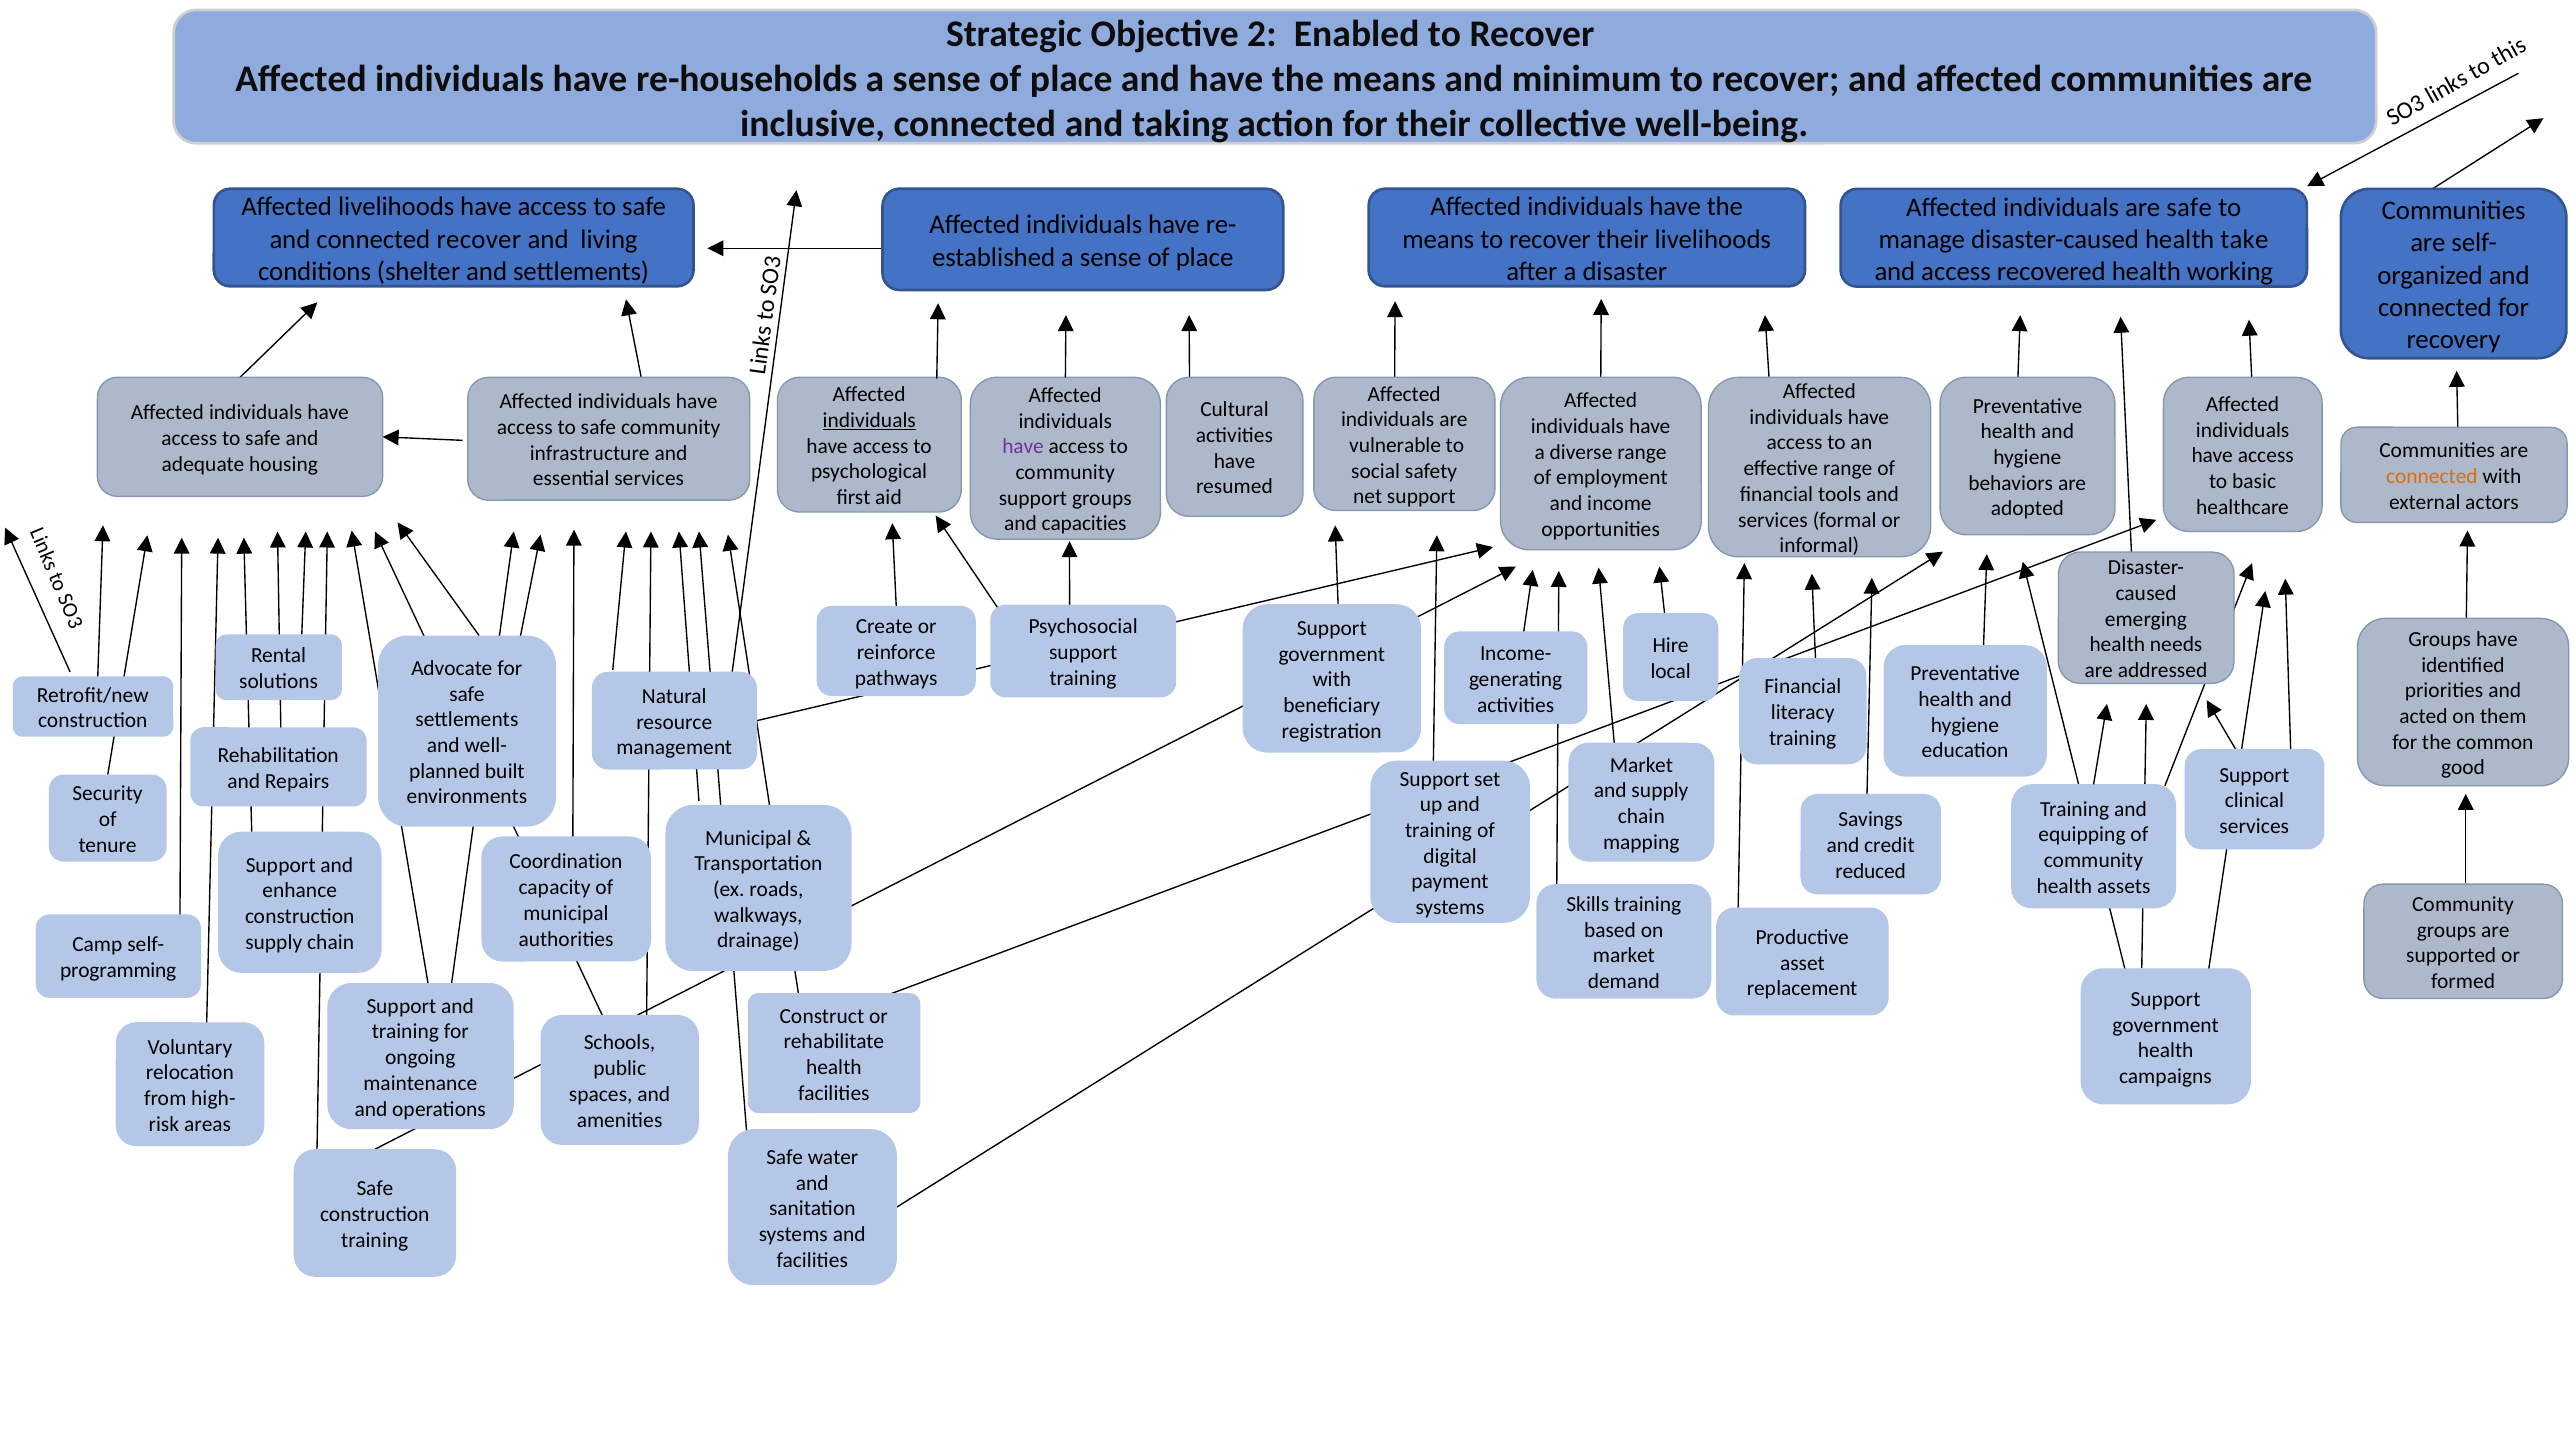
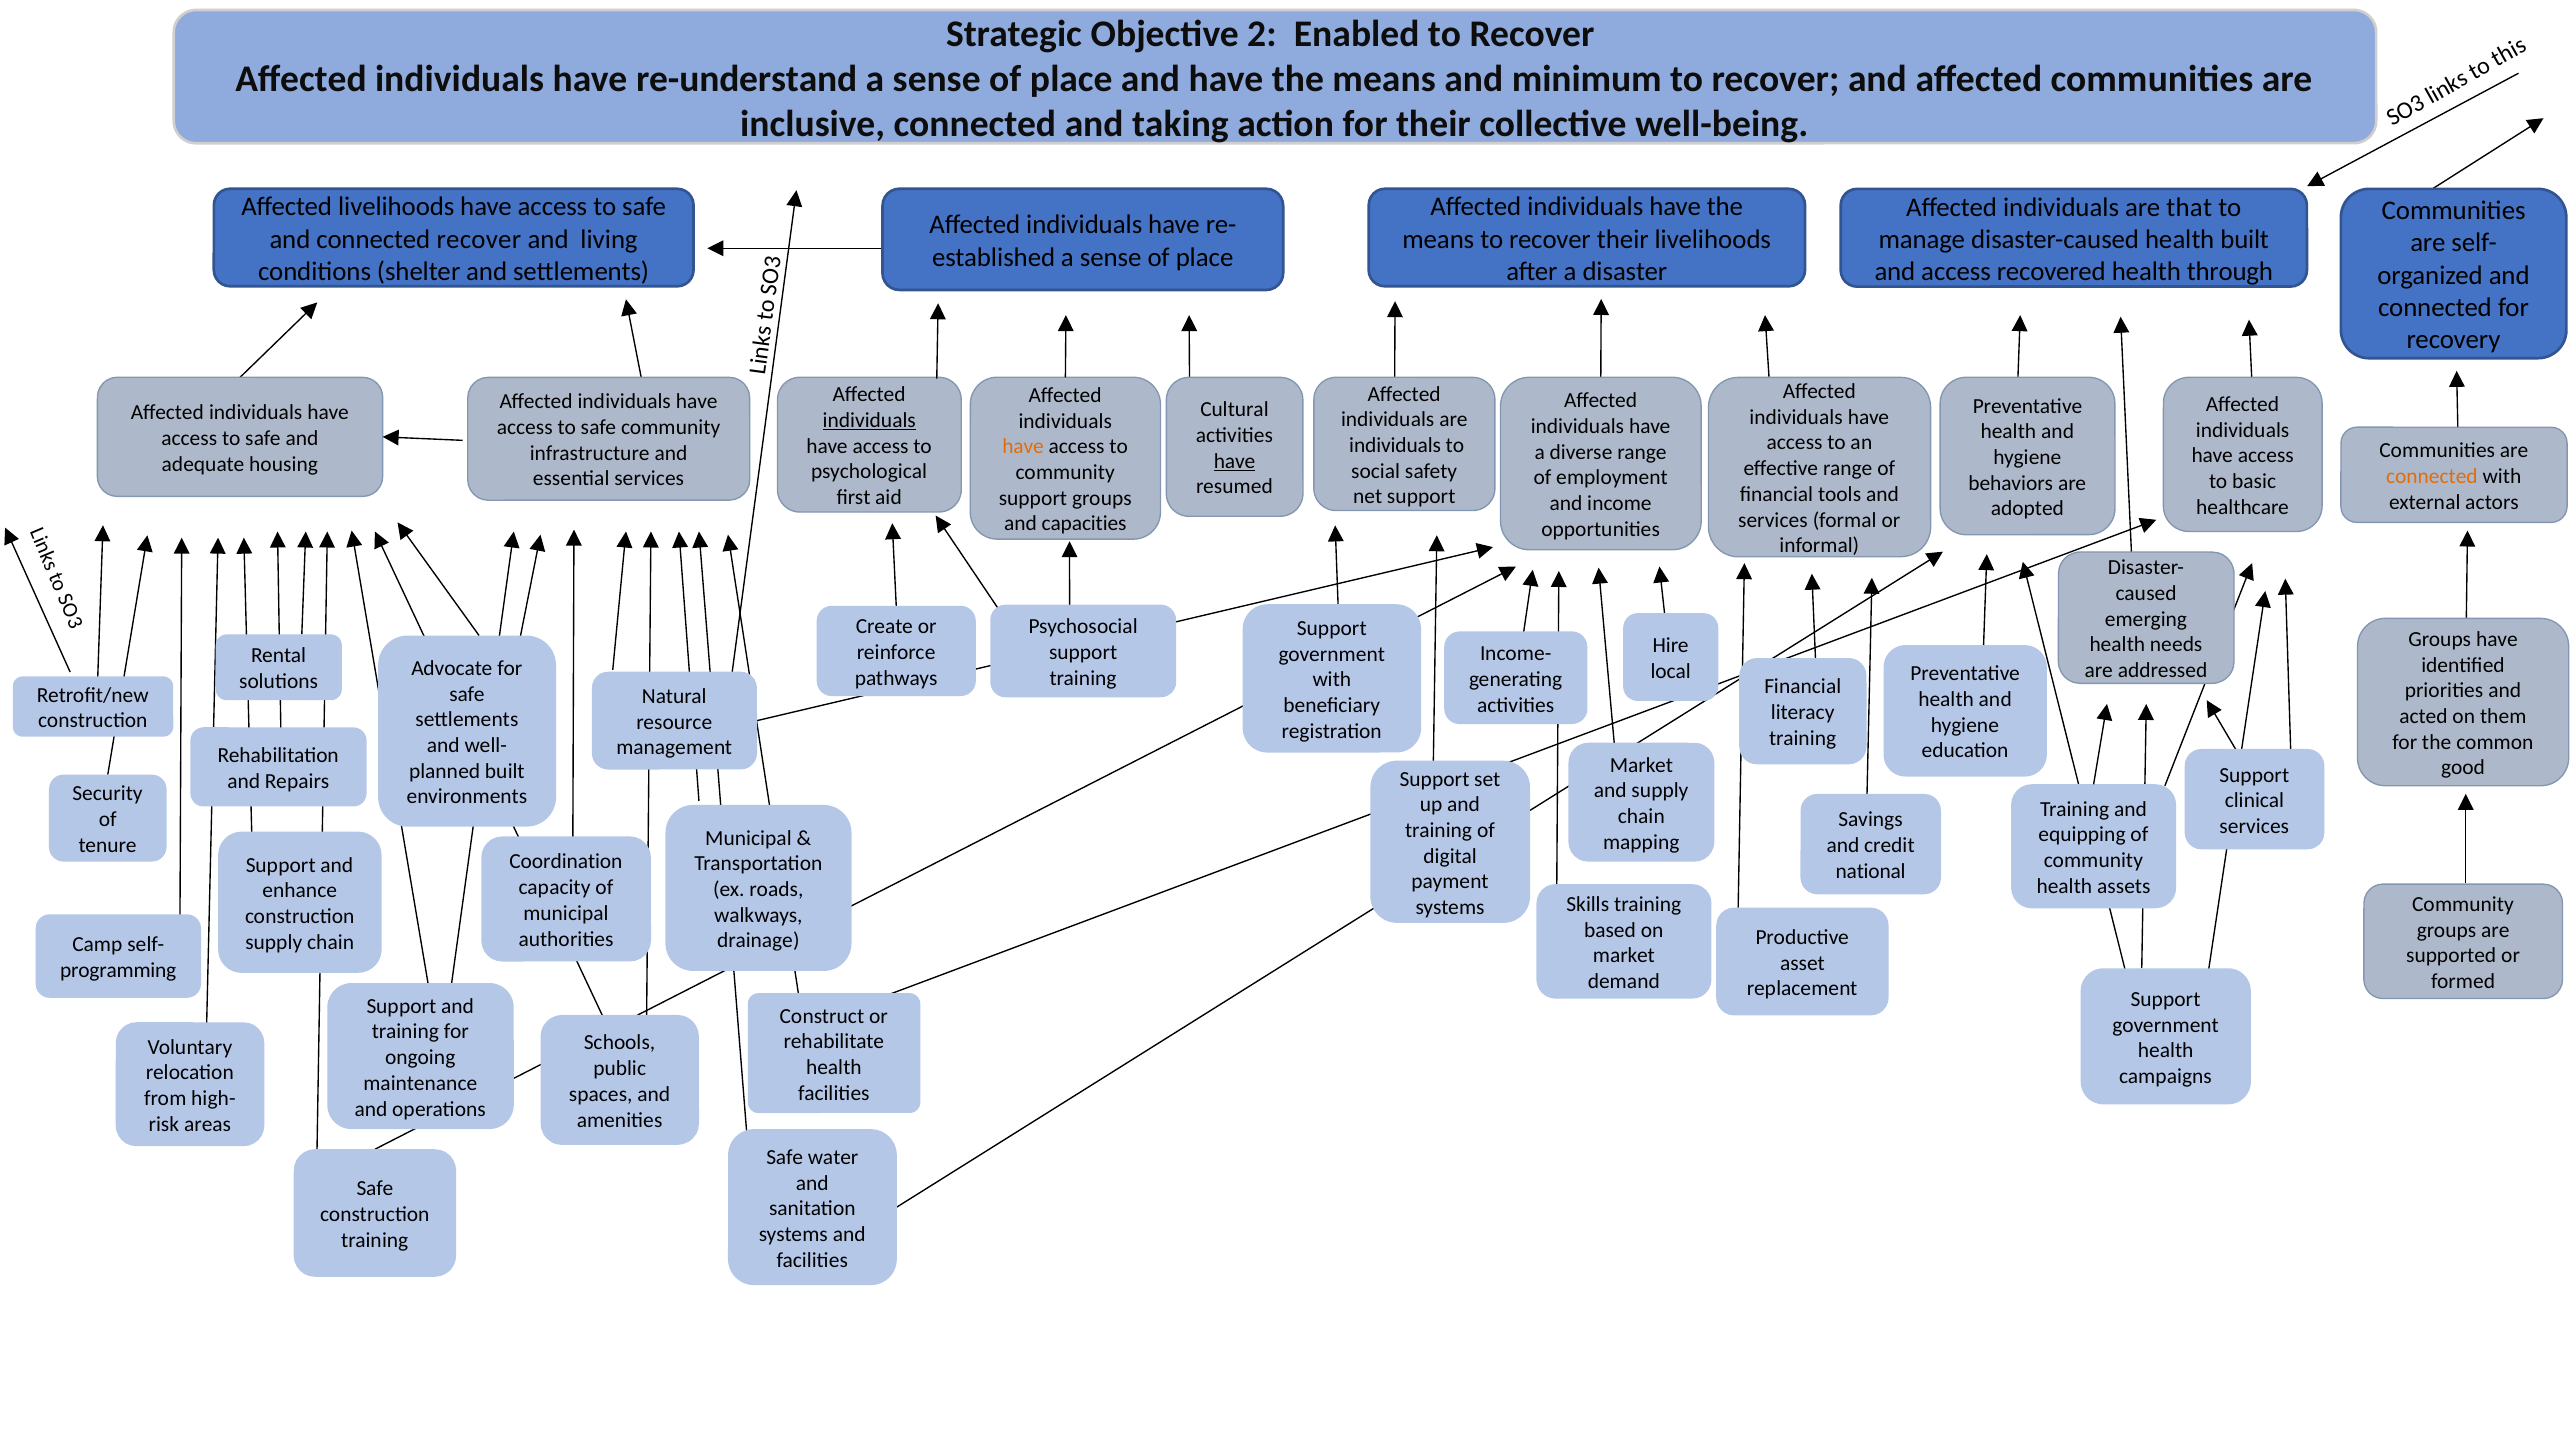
re-households: re-households -> re-understand
are safe: safe -> that
health take: take -> built
working: working -> through
vulnerable at (1395, 445): vulnerable -> individuals
have at (1023, 447) colour: purple -> orange
have at (1234, 461) underline: none -> present
reduced: reduced -> national
